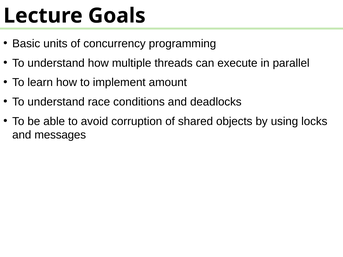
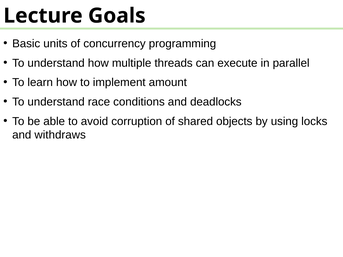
messages: messages -> withdraws
